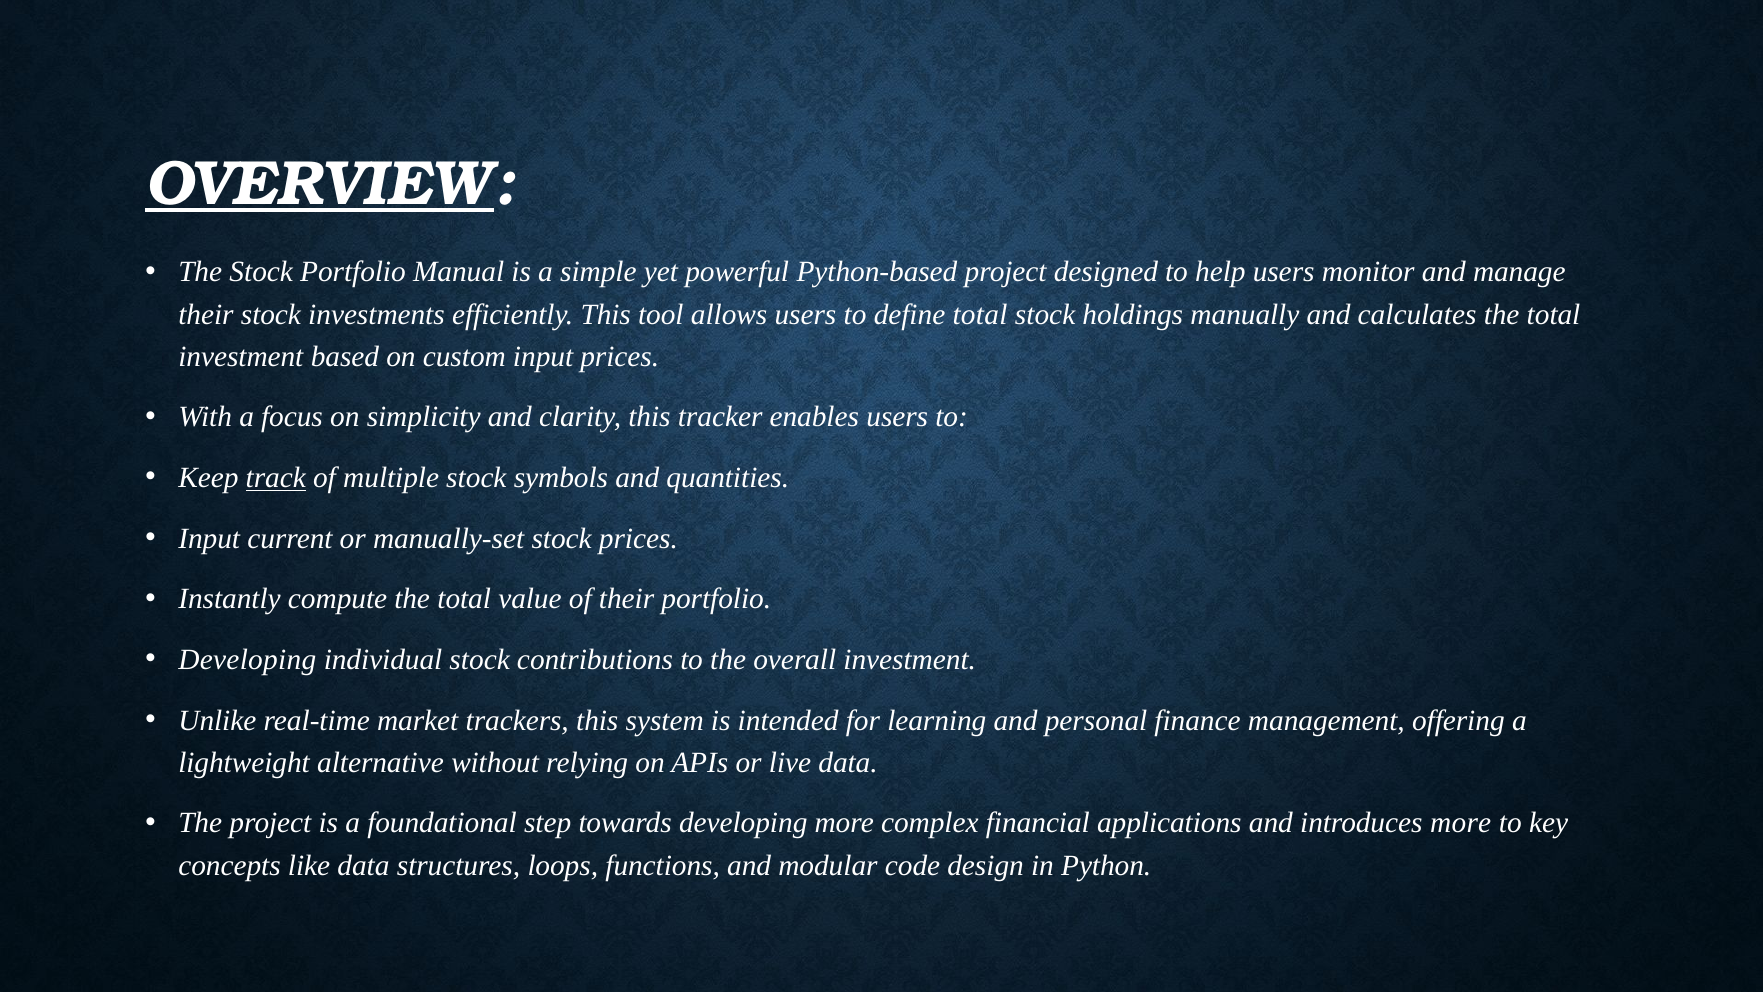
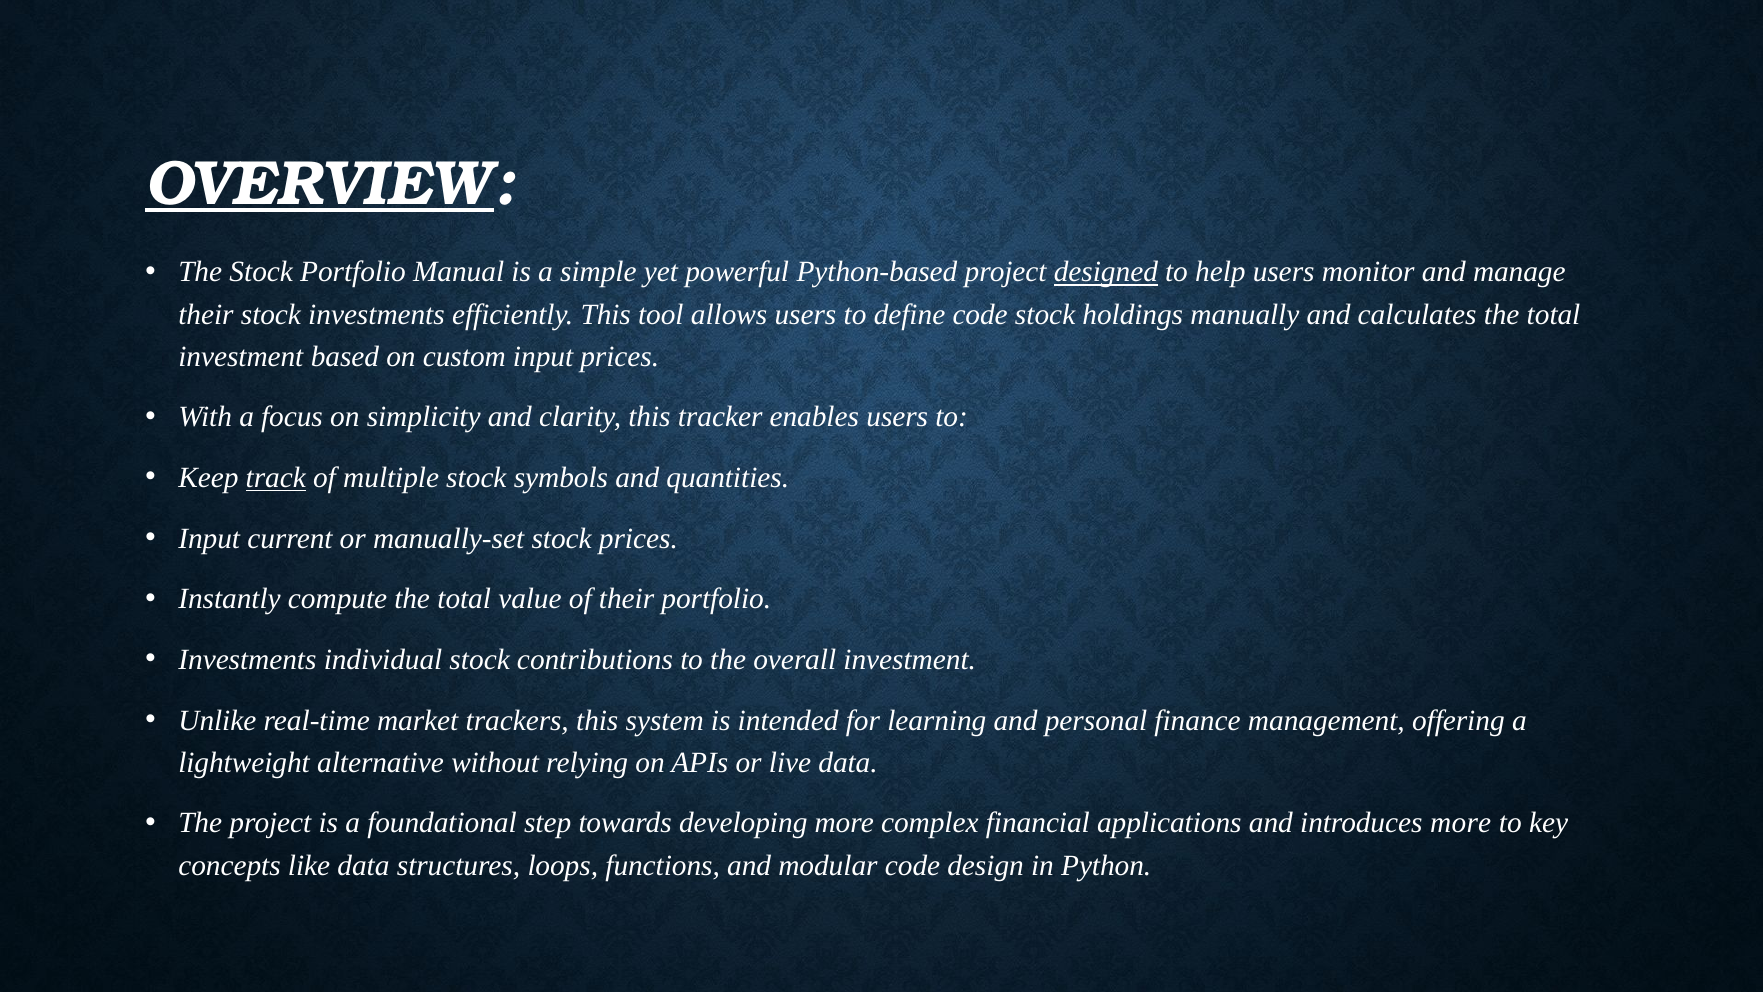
designed underline: none -> present
define total: total -> code
Developing at (247, 659): Developing -> Investments
